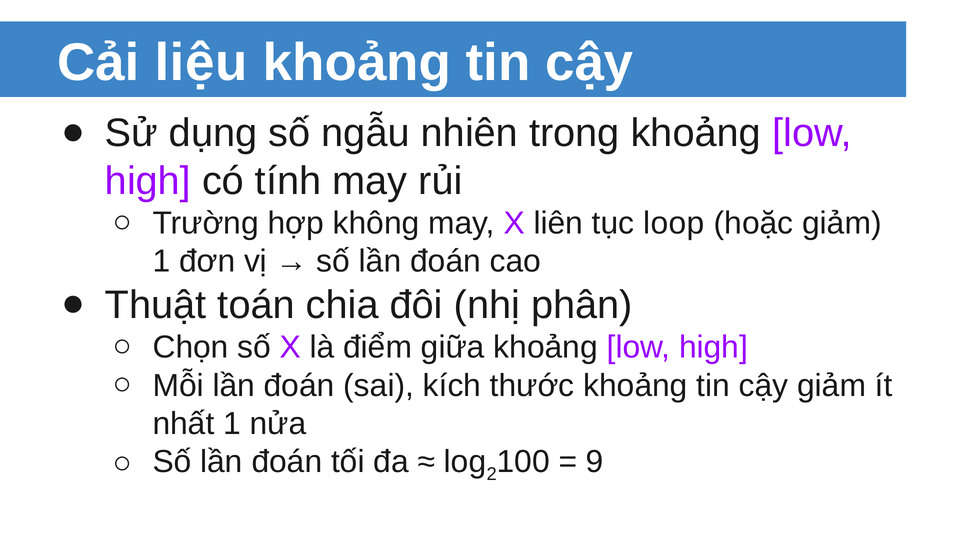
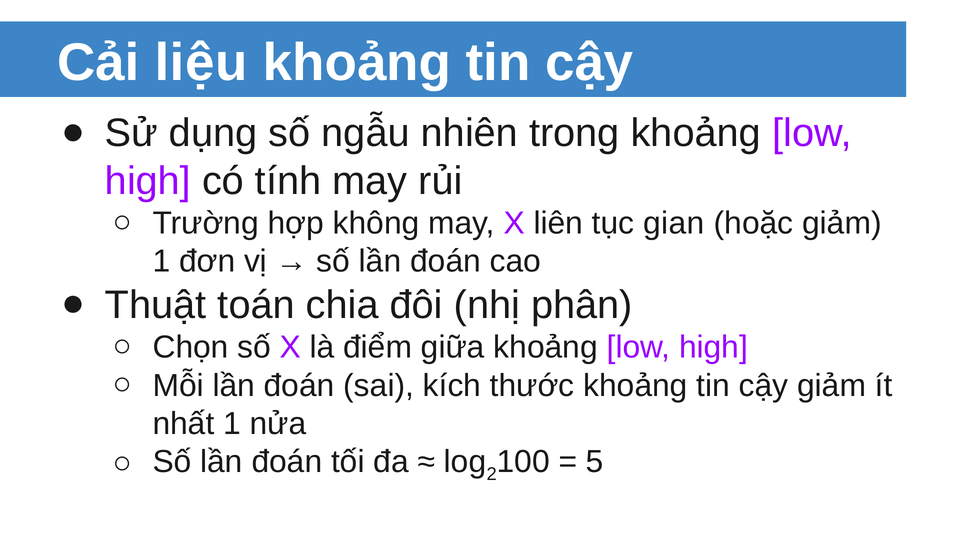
loop: loop -> gian
9: 9 -> 5
